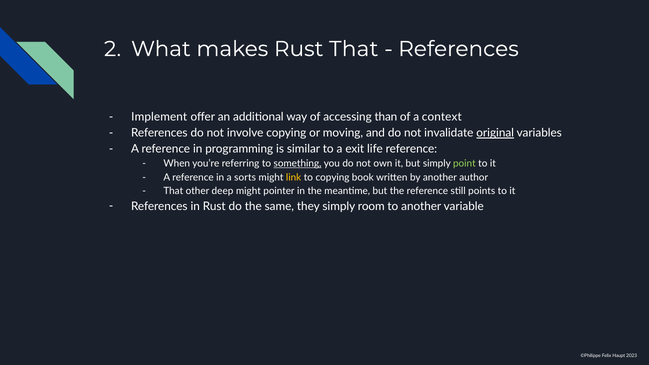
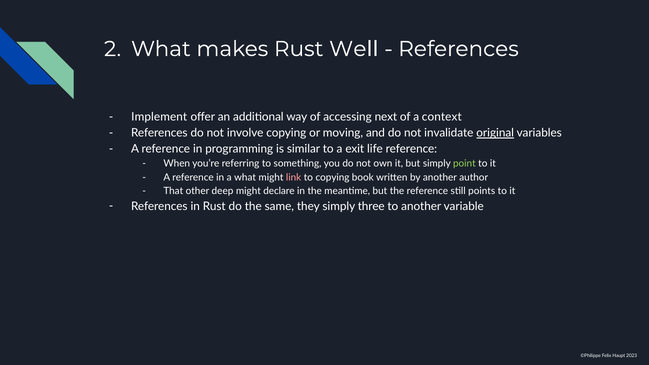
Rust That: That -> Well
than: than -> next
something underline: present -> none
a sorts: sorts -> what
link colour: yellow -> pink
pointer: pointer -> declare
room: room -> three
